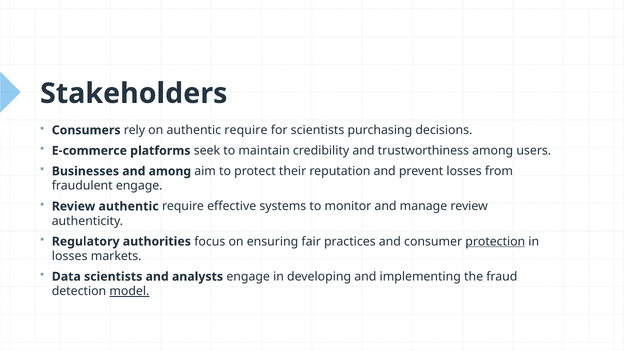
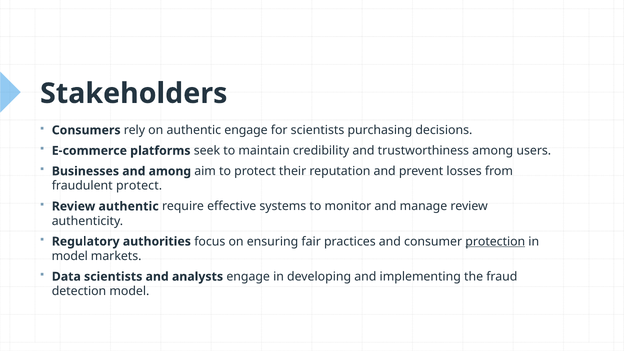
on authentic require: require -> engage
fraudulent engage: engage -> protect
losses at (70, 256): losses -> model
model at (129, 291) underline: present -> none
